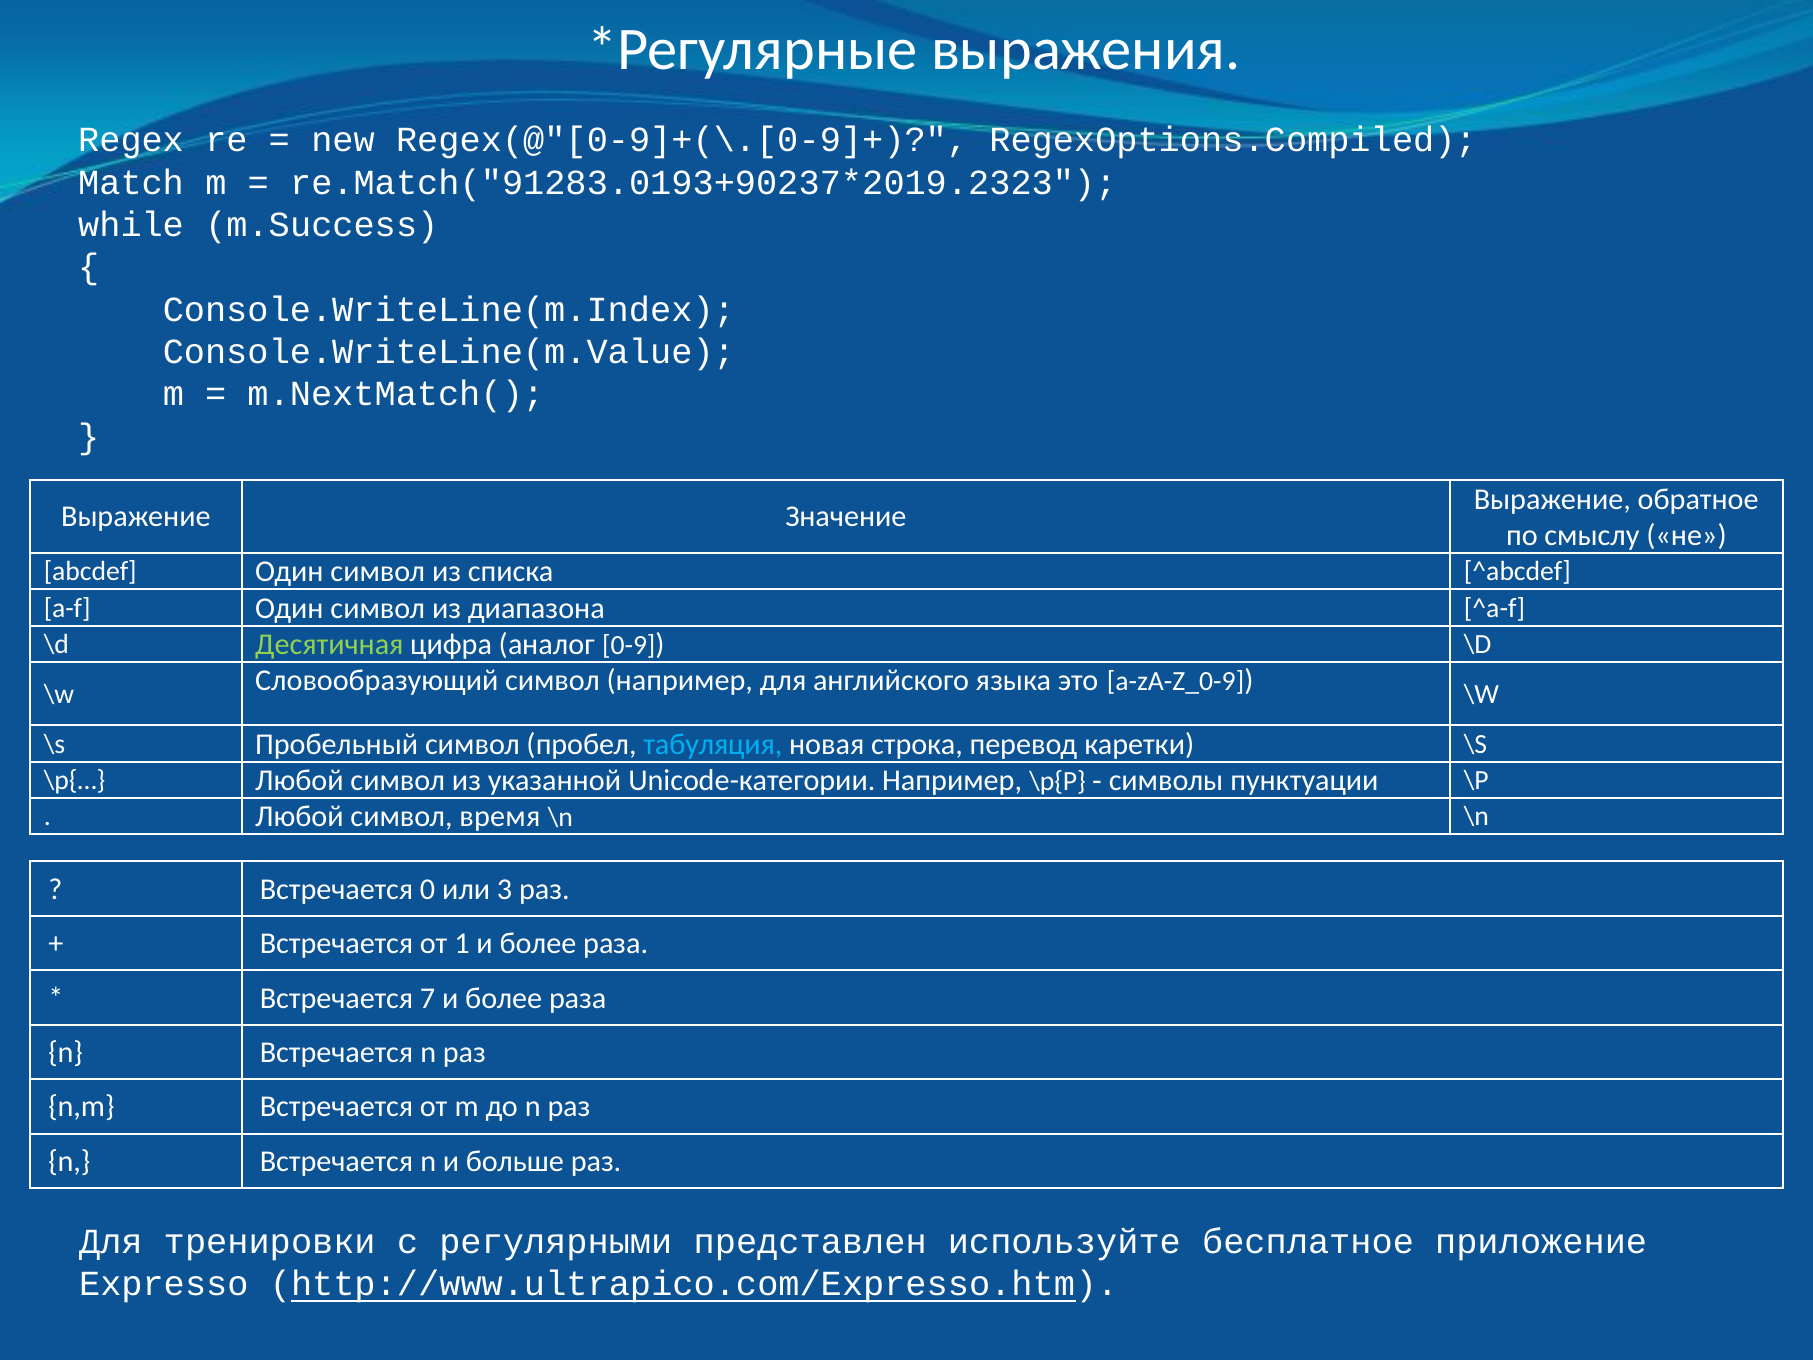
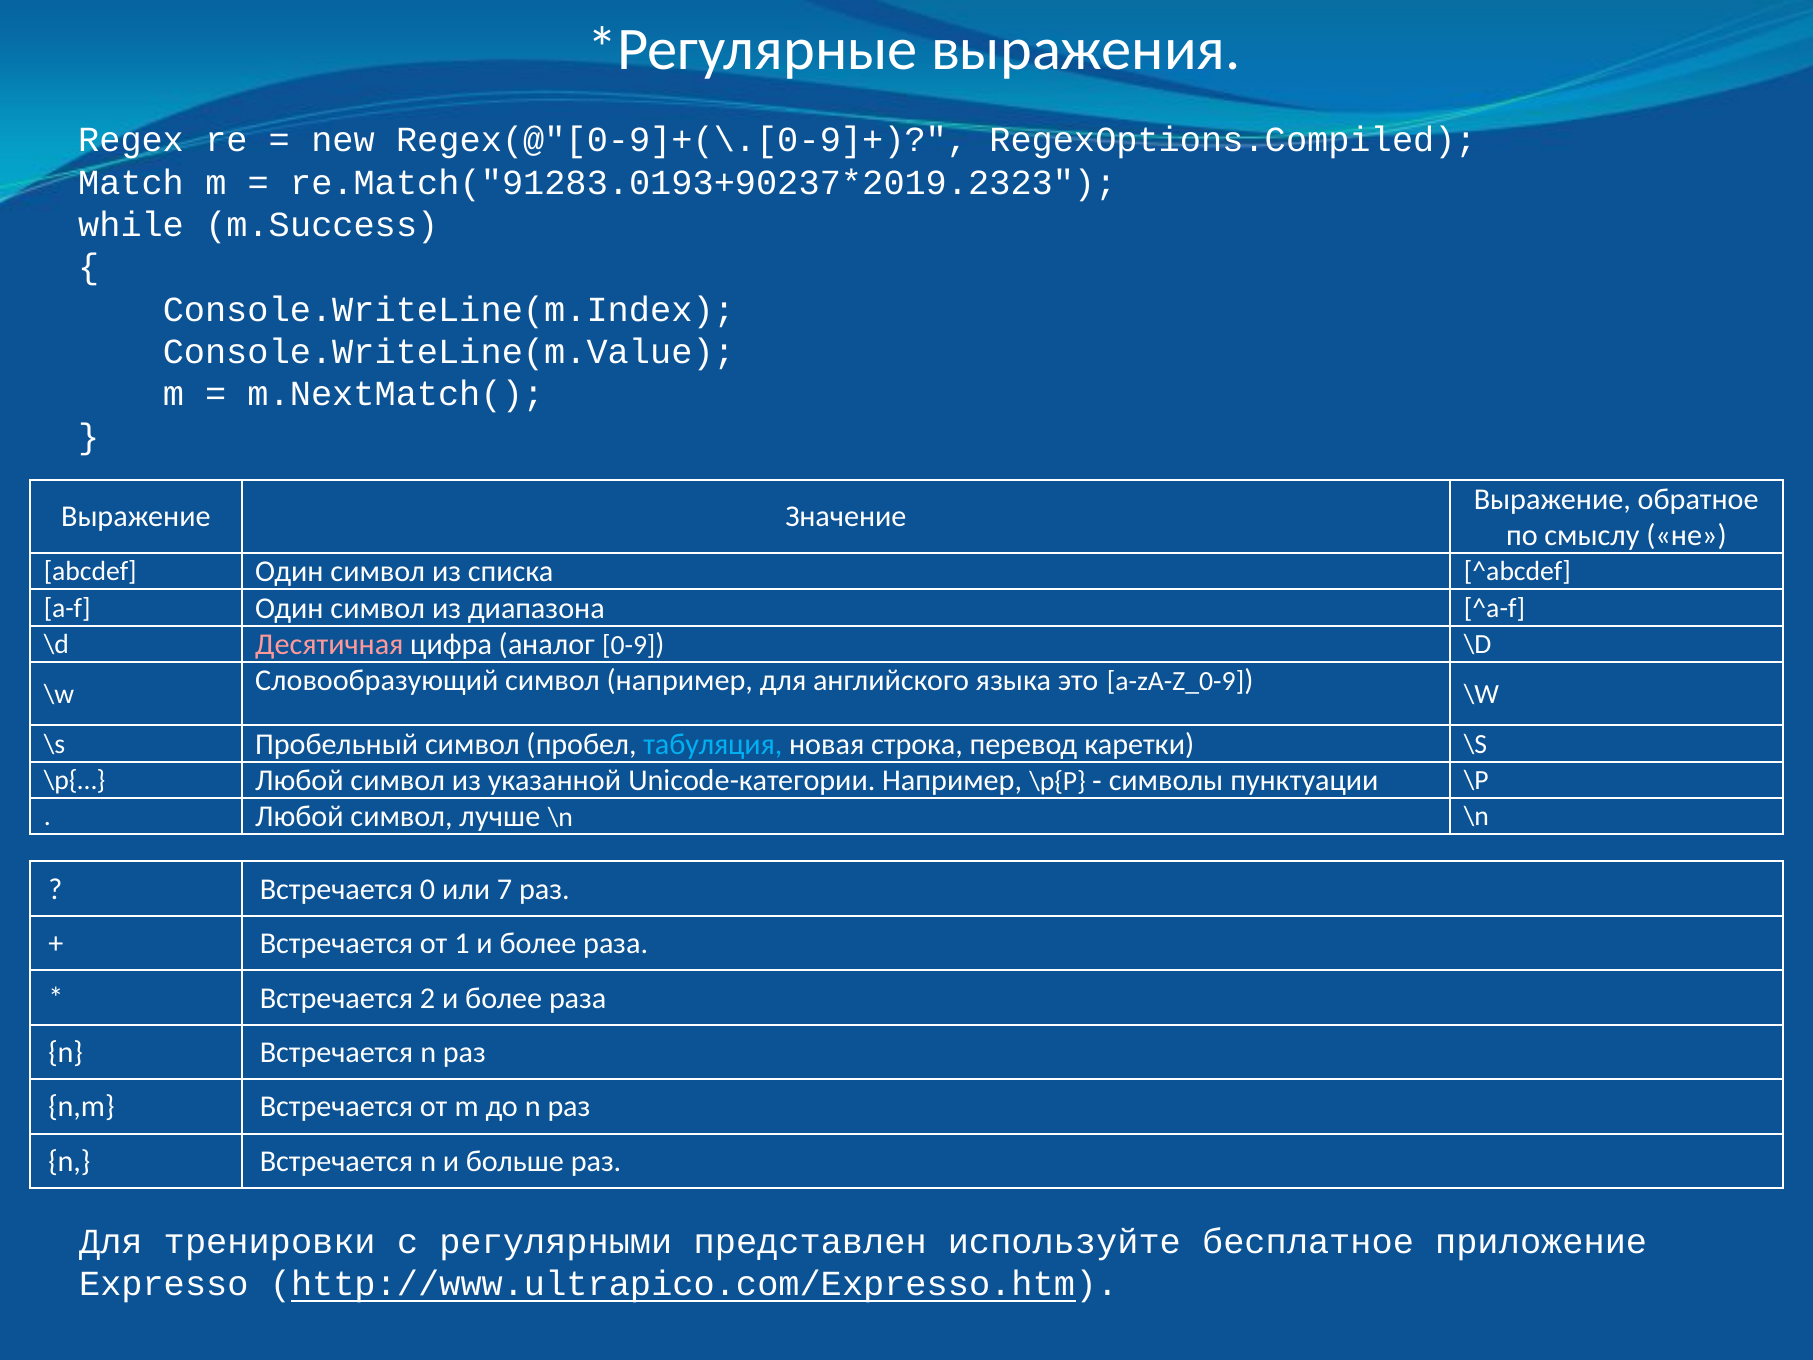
Десятичная colour: light green -> pink
время: время -> лучше
3: 3 -> 7
7: 7 -> 2
